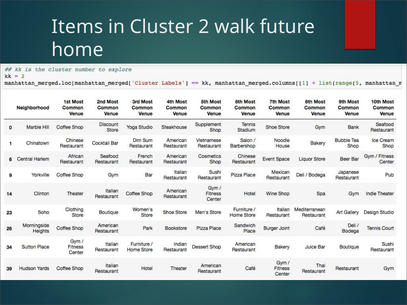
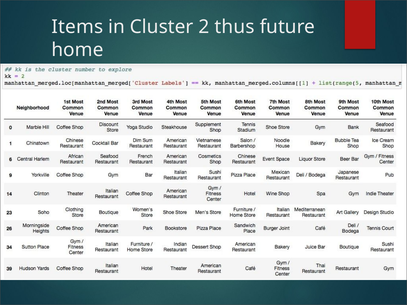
walk: walk -> thus
